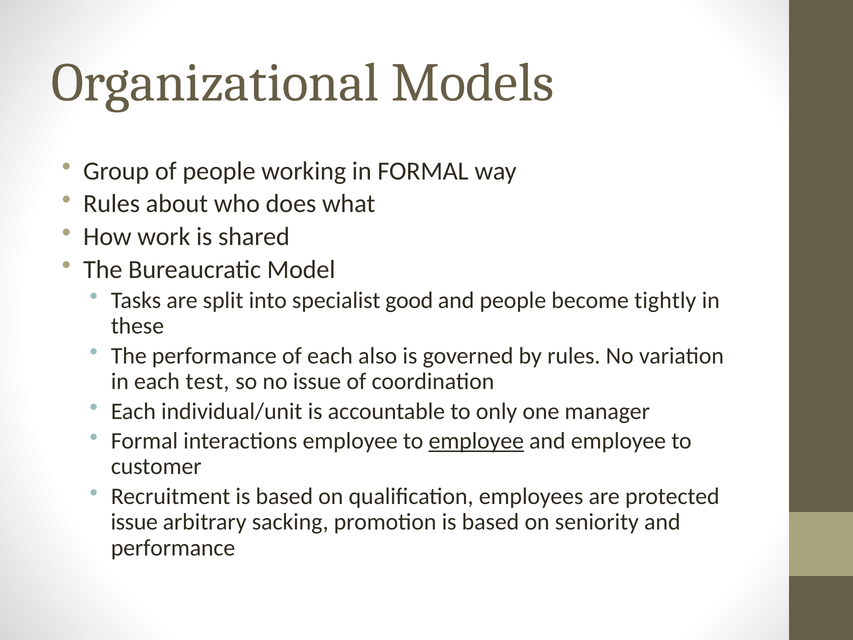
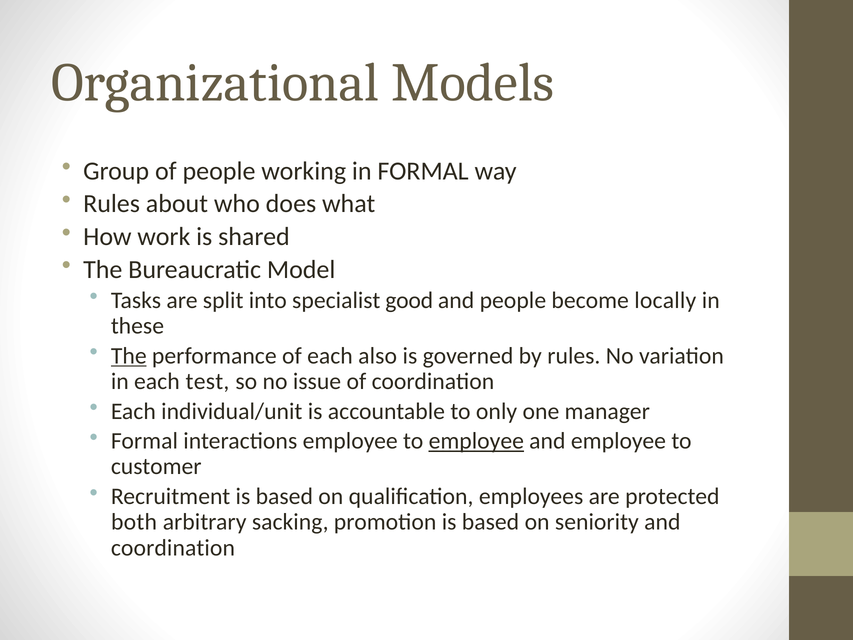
tightly: tightly -> locally
The at (129, 356) underline: none -> present
issue at (134, 522): issue -> both
performance at (173, 547): performance -> coordination
